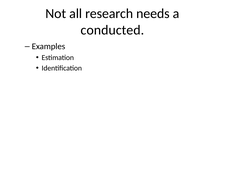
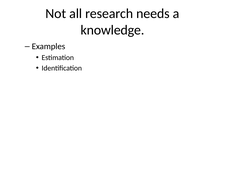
conducted: conducted -> knowledge
